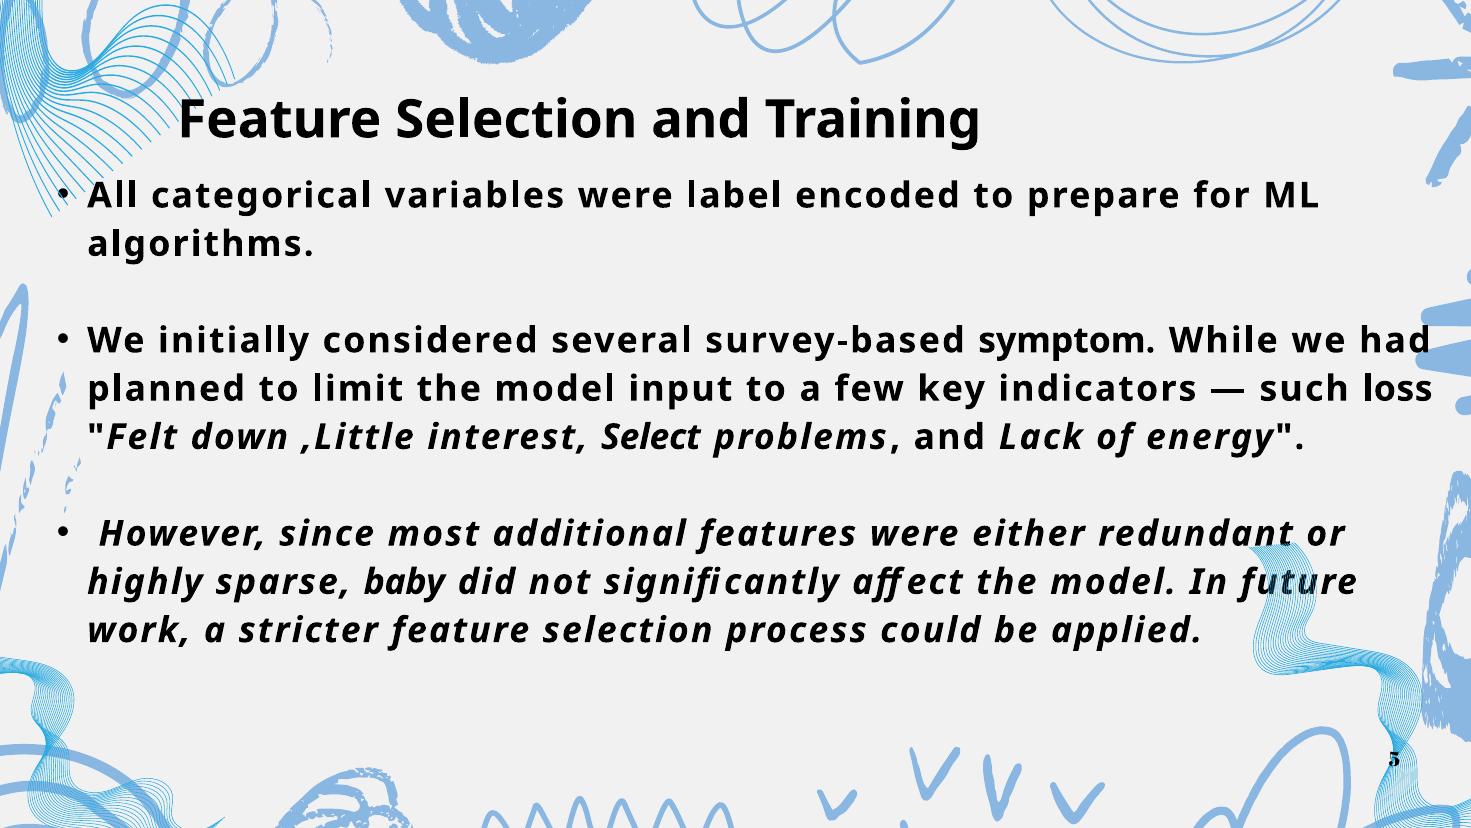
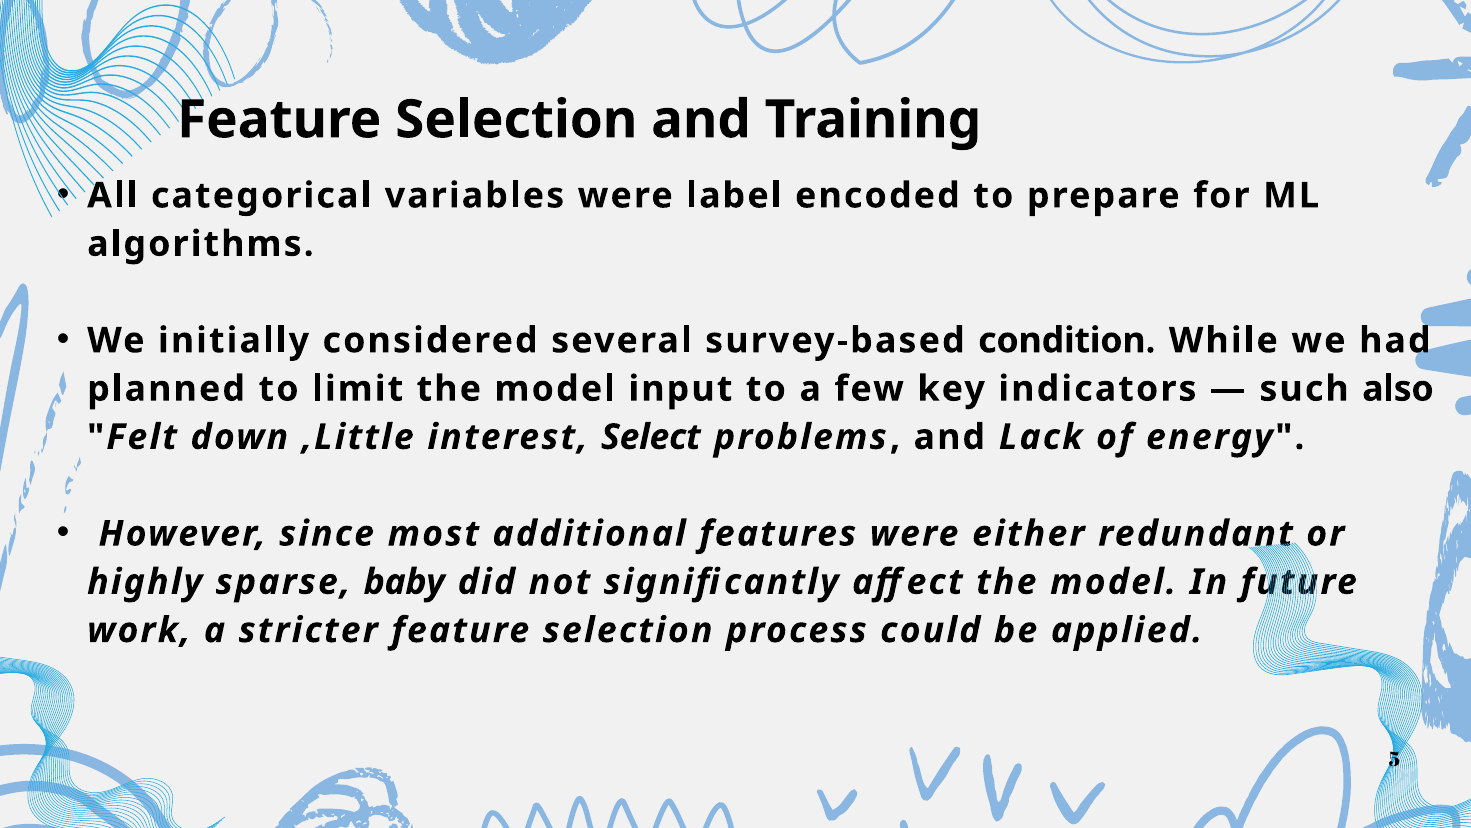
symptom: symptom -> condition
loss: loss -> also
